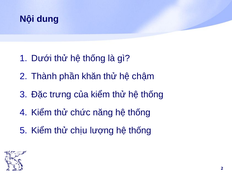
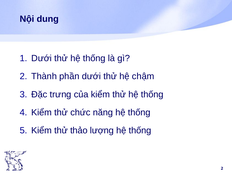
phần khăn: khăn -> dưới
chịu: chịu -> thảo
